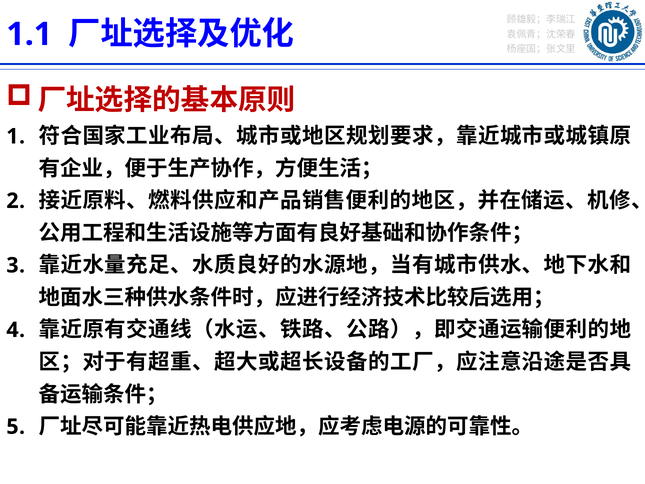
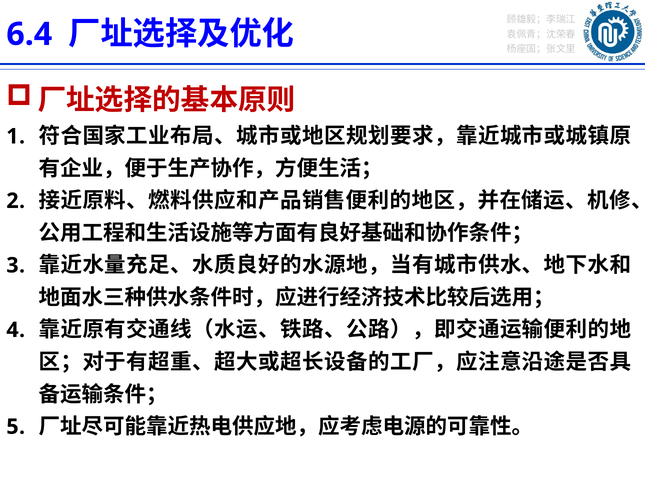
1.1: 1.1 -> 6.4
